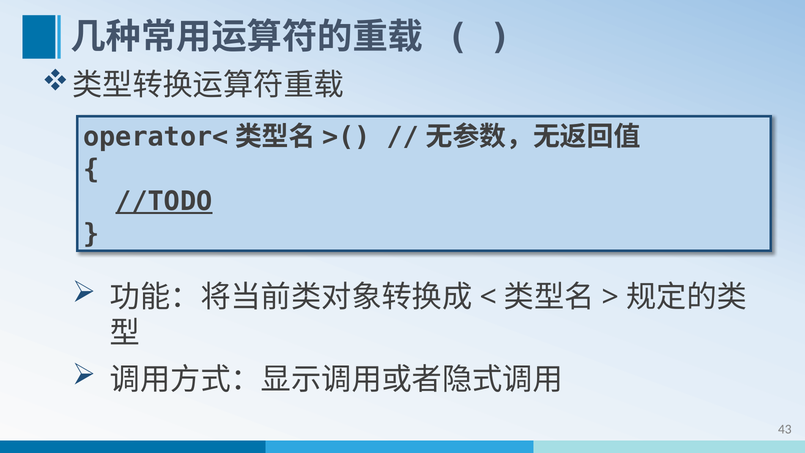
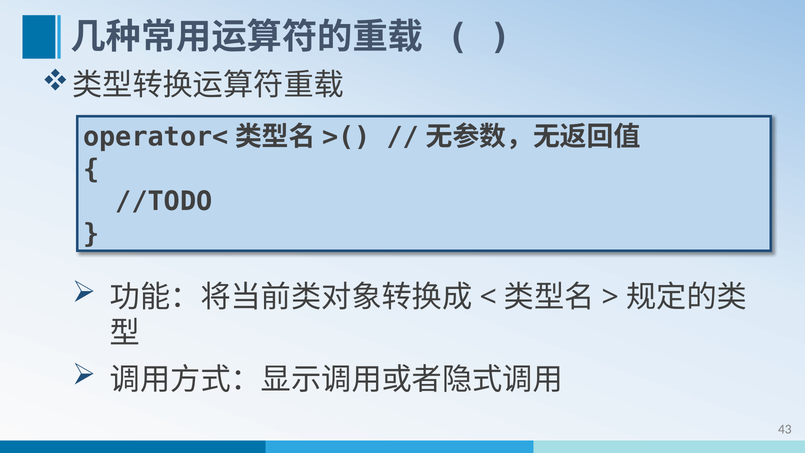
//TODO underline: present -> none
